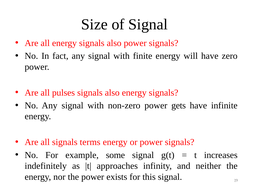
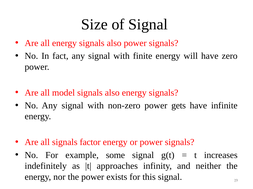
pulses: pulses -> model
terms: terms -> factor
